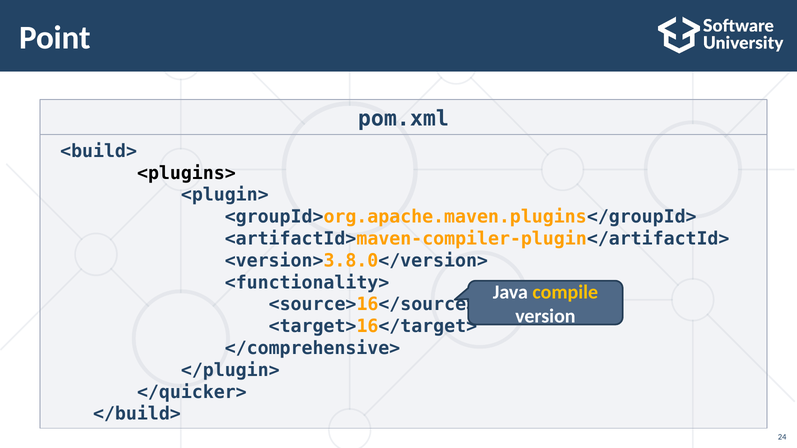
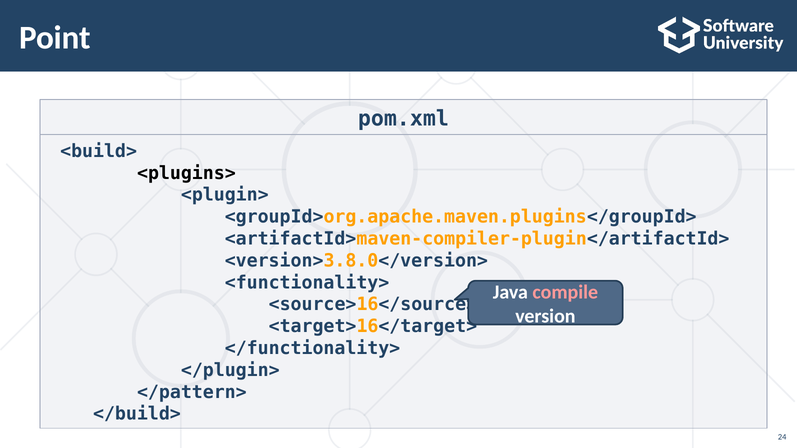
compile colour: yellow -> pink
</comprehensive>: </comprehensive> -> </functionality>
</quicker>: </quicker> -> </pattern>
